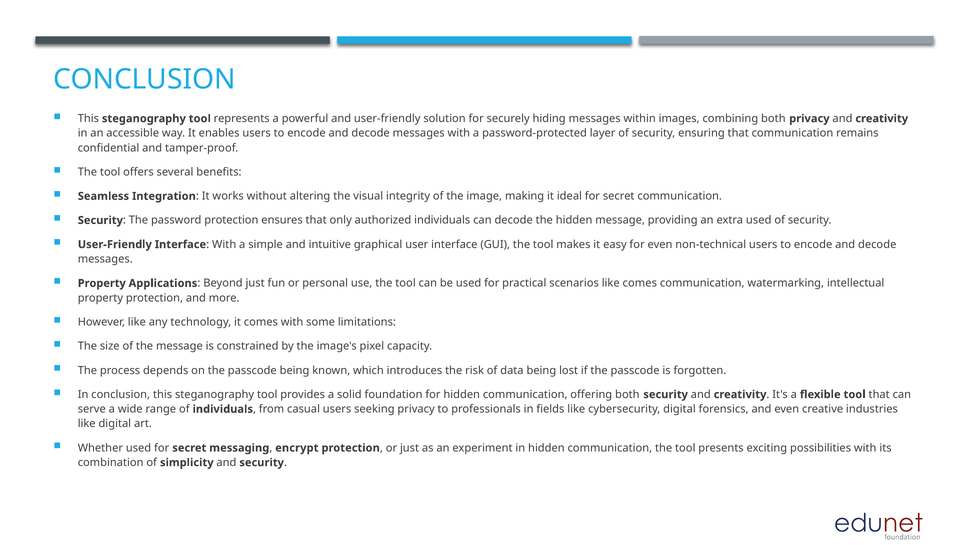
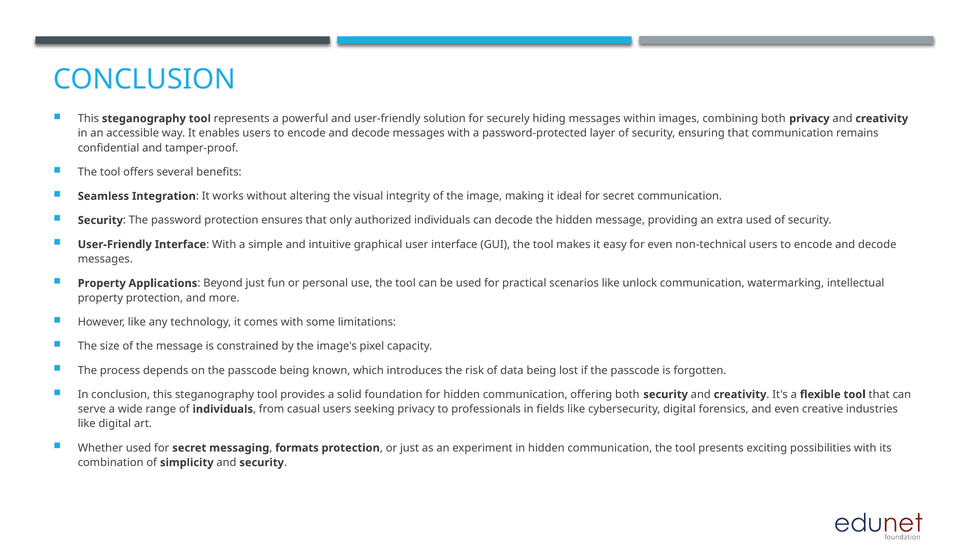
like comes: comes -> unlock
encrypt: encrypt -> formats
